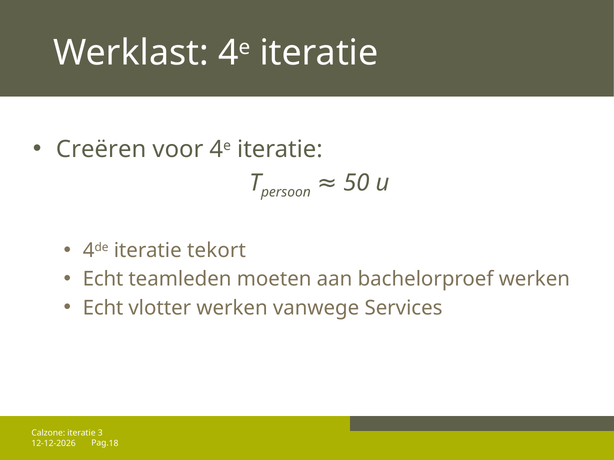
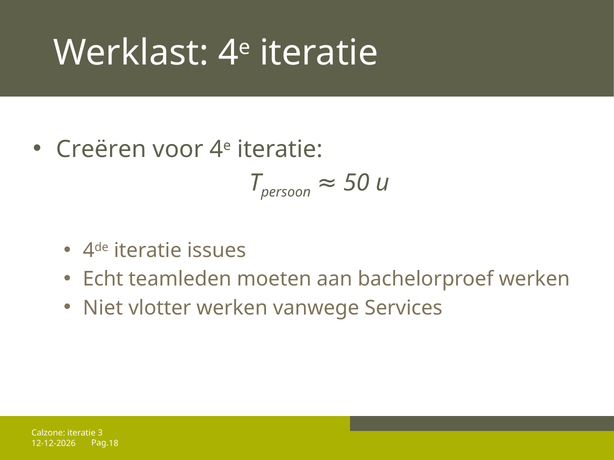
tekort: tekort -> issues
Echt at (103, 308): Echt -> Niet
